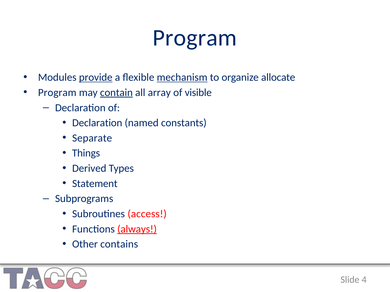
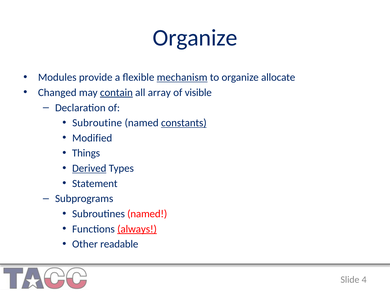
Program at (195, 38): Program -> Organize
provide underline: present -> none
Program at (57, 93): Program -> Changed
Declaration at (97, 123): Declaration -> Subroutine
constants underline: none -> present
Separate: Separate -> Modified
Derived underline: none -> present
Subroutines access: access -> named
contains: contains -> readable
